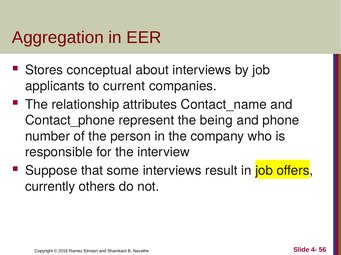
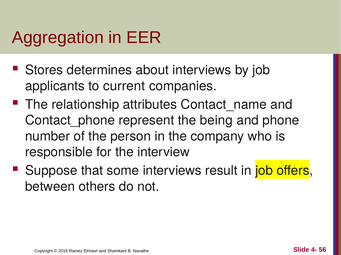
conceptual: conceptual -> determines
currently: currently -> between
